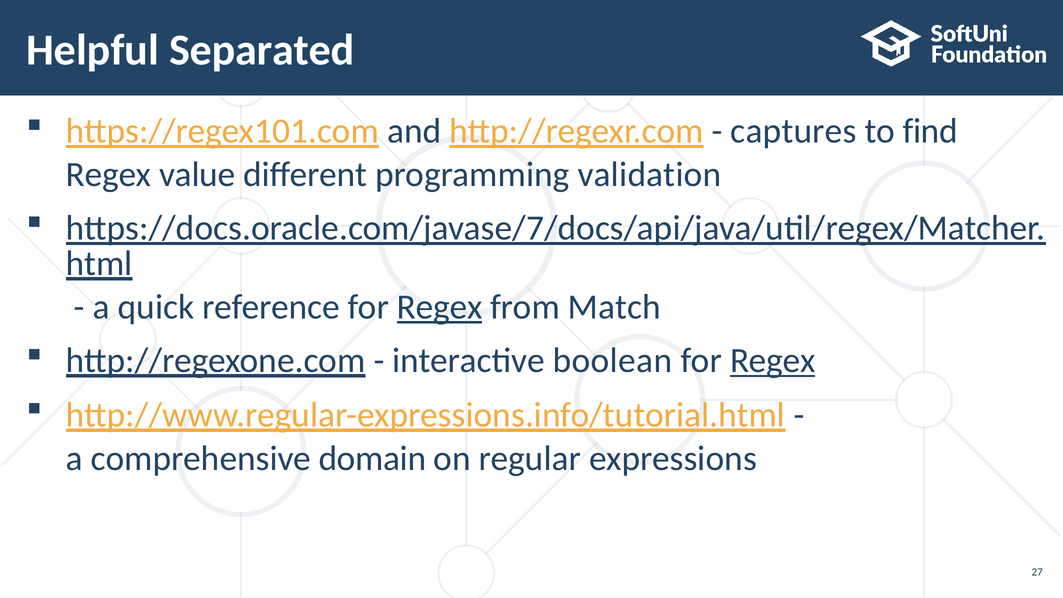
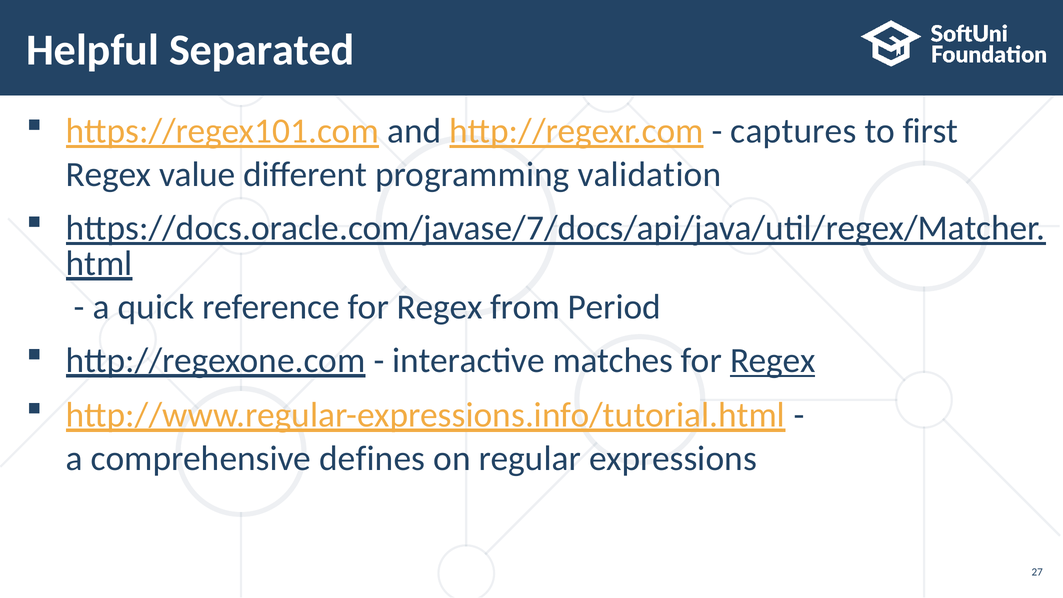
find: find -> first
Regex at (440, 307) underline: present -> none
Match: Match -> Period
boolean: boolean -> matches
domain: domain -> defines
